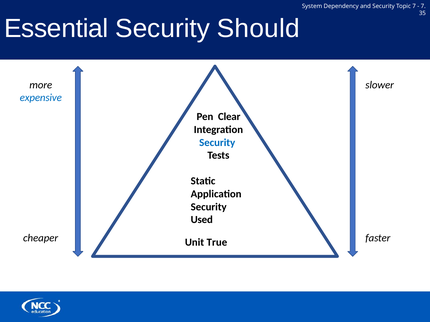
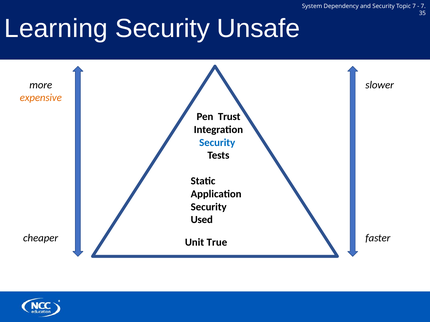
Essential: Essential -> Learning
Should: Should -> Unsafe
expensive colour: blue -> orange
Clear: Clear -> Trust
